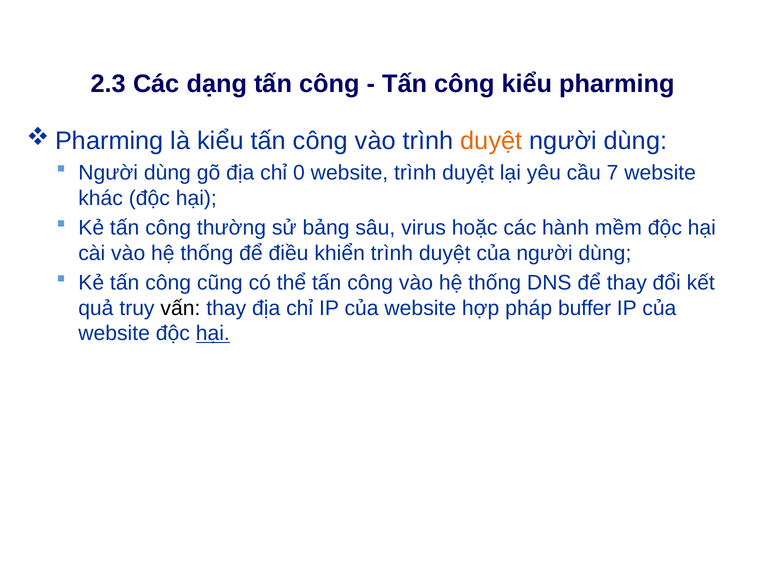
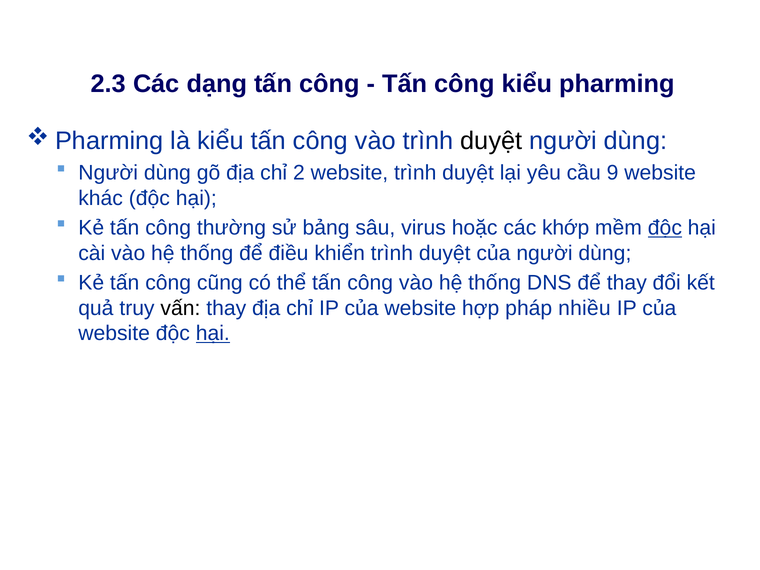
duyệt at (491, 141) colour: orange -> black
0: 0 -> 2
7: 7 -> 9
hành: hành -> khớp
độc at (665, 228) underline: none -> present
buffer: buffer -> nhiều
